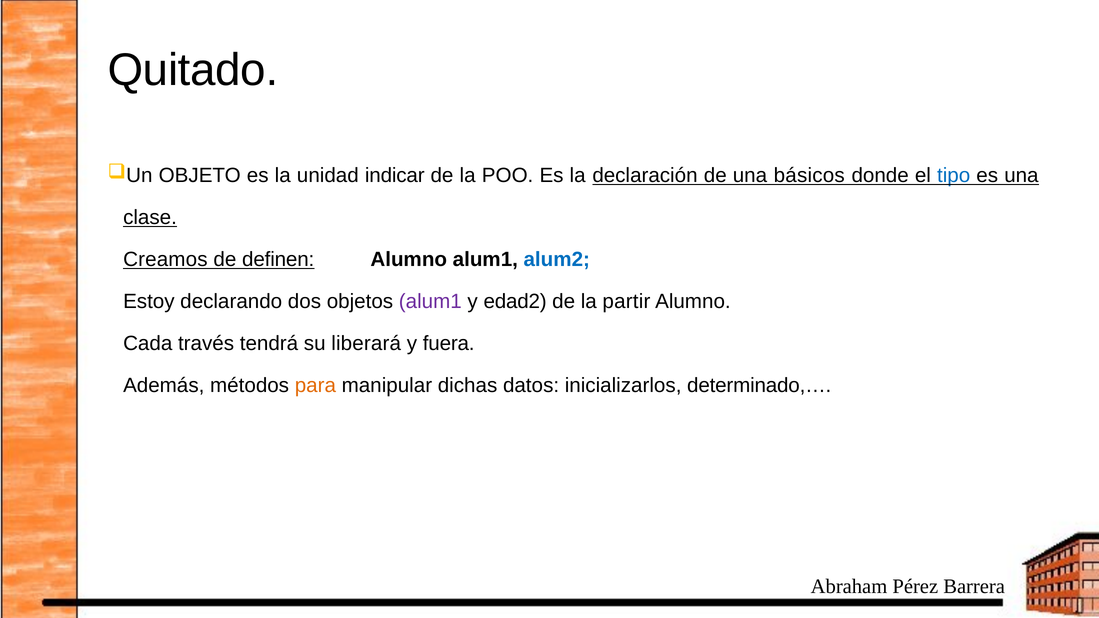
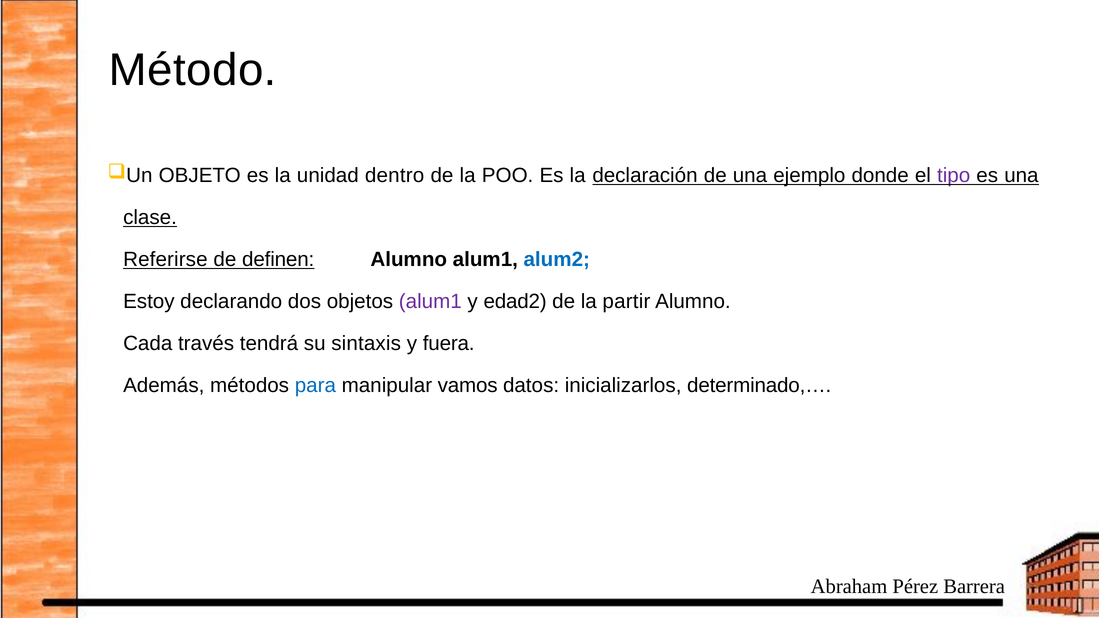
Quitado: Quitado -> Método
indicar: indicar -> dentro
básicos: básicos -> ejemplo
tipo colour: blue -> purple
Creamos: Creamos -> Referirse
liberará: liberará -> sintaxis
para colour: orange -> blue
dichas: dichas -> vamos
